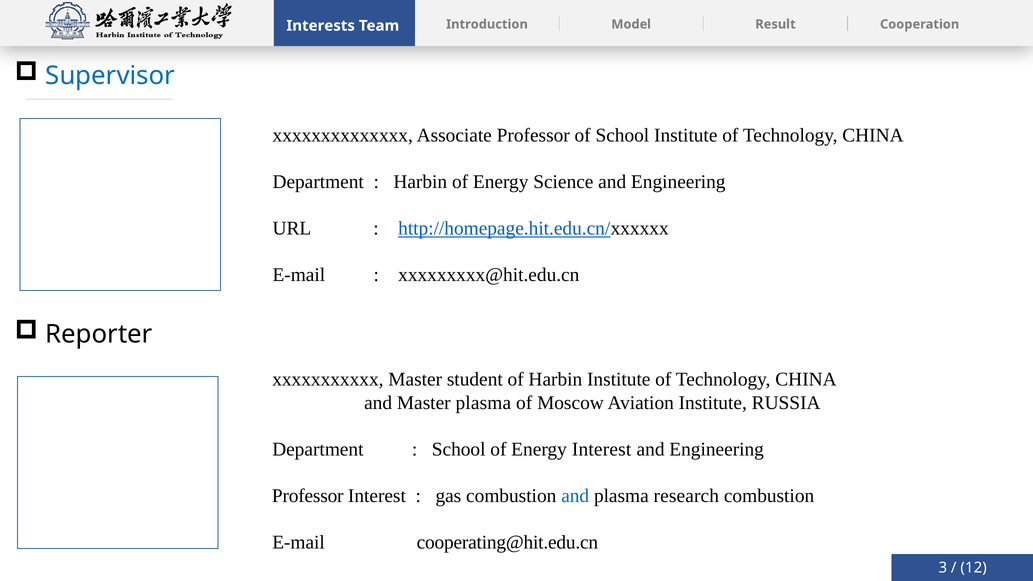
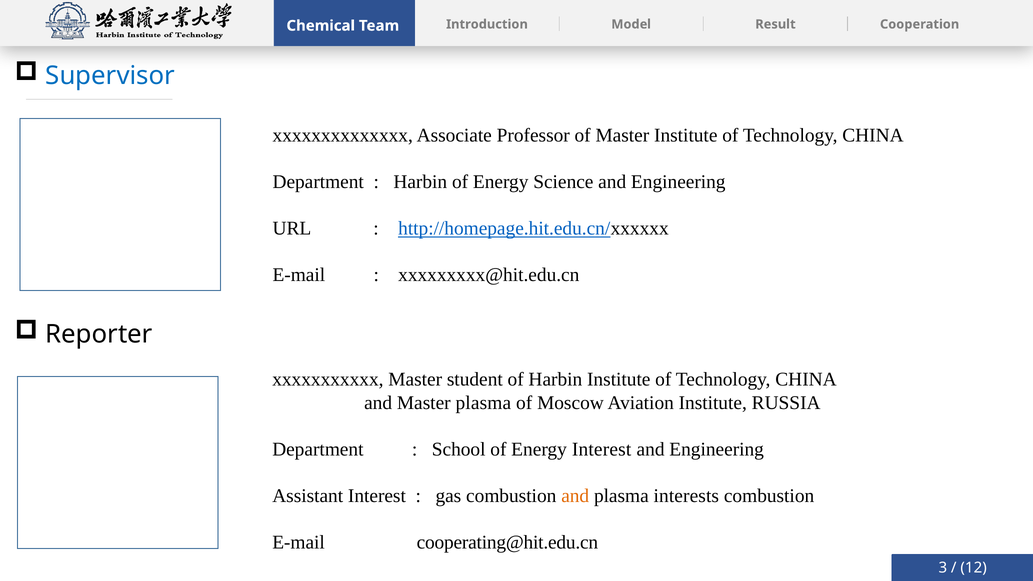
Interests: Interests -> Chemical
of School: School -> Master
Professor at (308, 496): Professor -> Assistant
and at (575, 496) colour: blue -> orange
research: research -> interests
